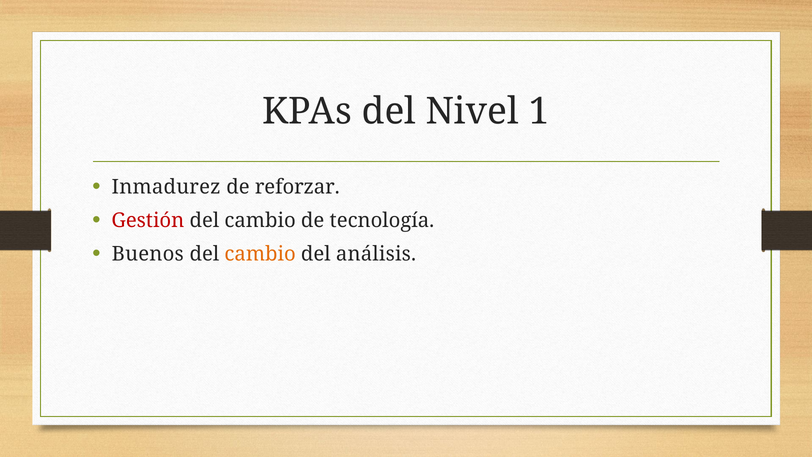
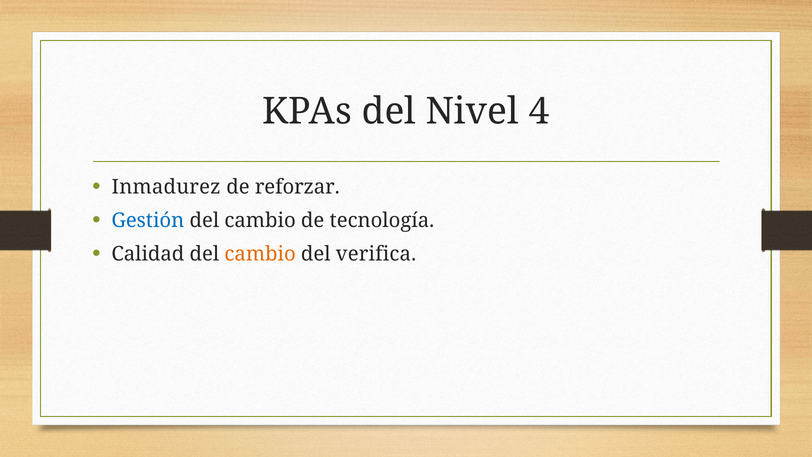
1: 1 -> 4
Gestión colour: red -> blue
Buenos: Buenos -> Calidad
análisis: análisis -> verifica
